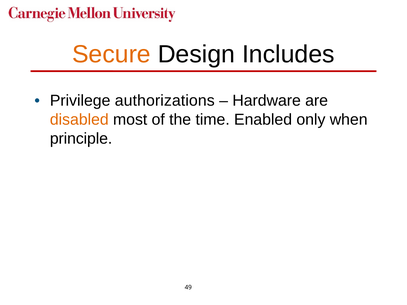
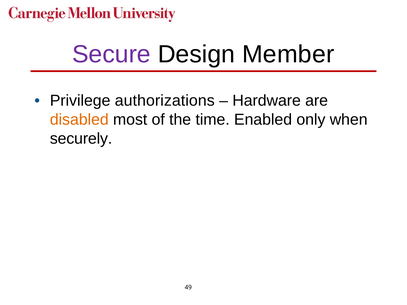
Secure colour: orange -> purple
Includes: Includes -> Member
principle: principle -> securely
